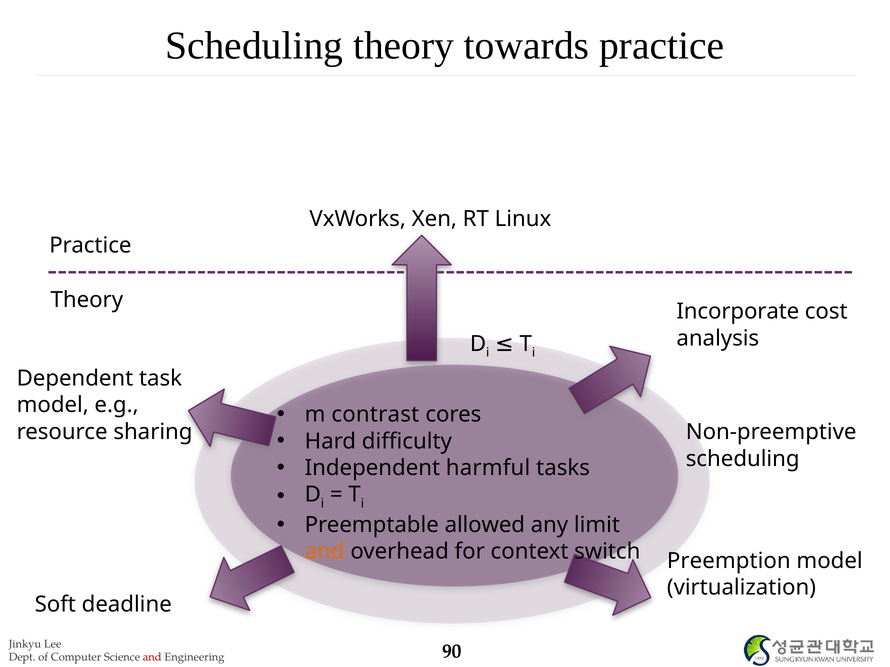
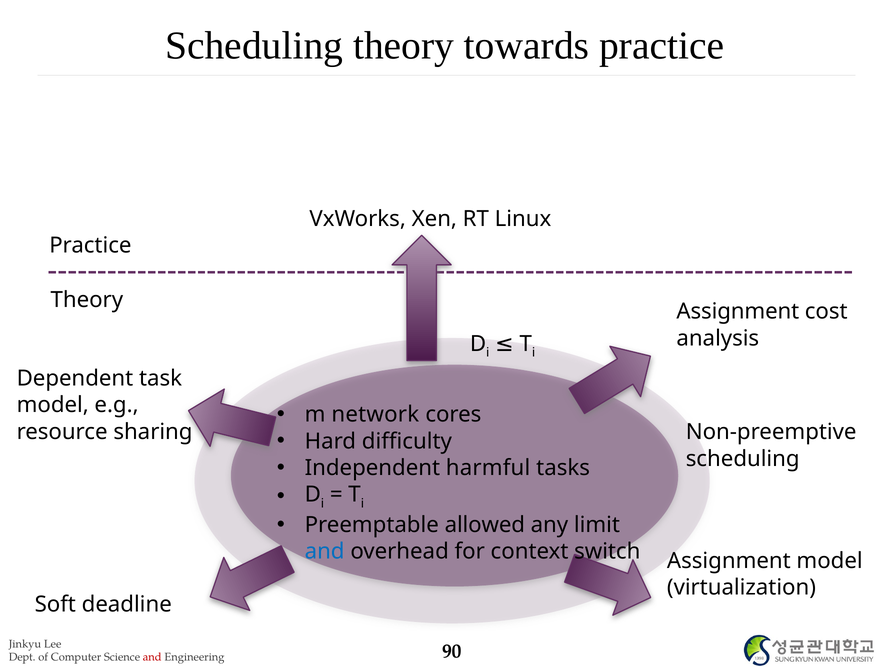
Incorporate at (738, 312): Incorporate -> Assignment
contrast: contrast -> network
and at (325, 552) colour: orange -> blue
Preemption at (729, 561): Preemption -> Assignment
